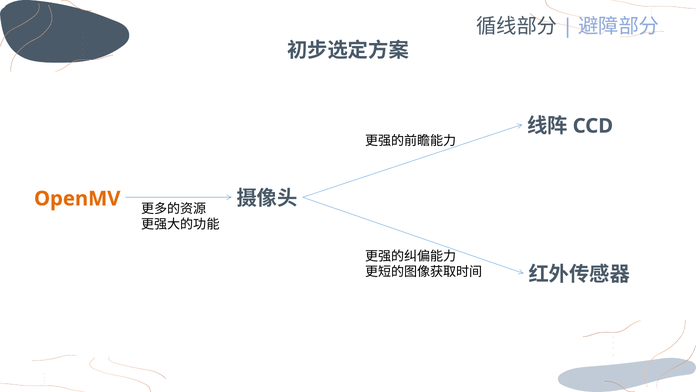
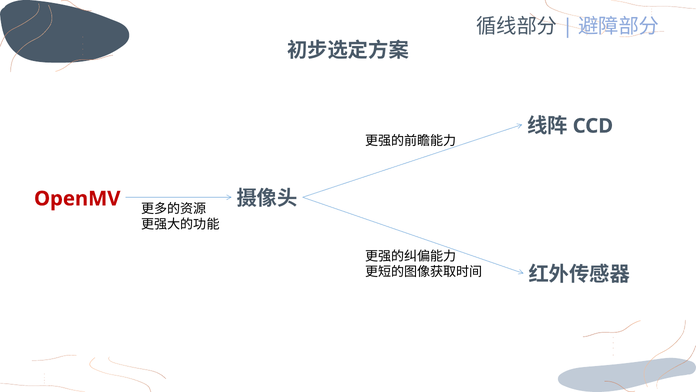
OpenMV colour: orange -> red
